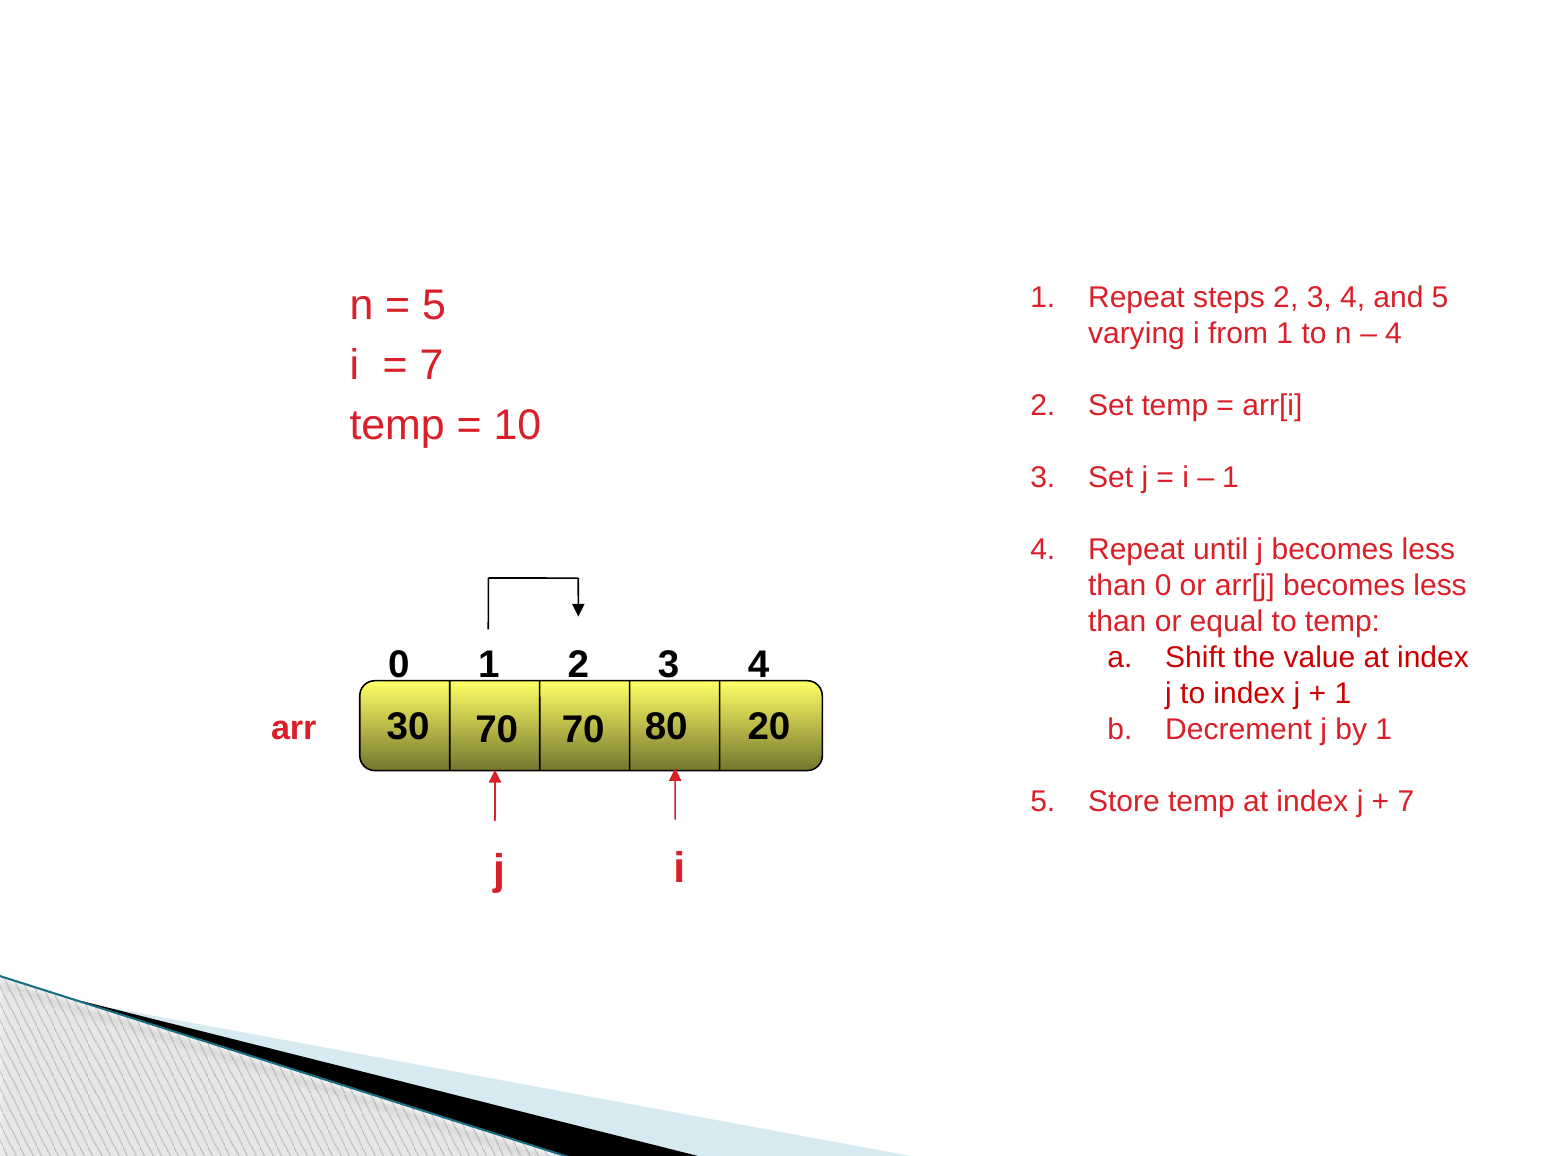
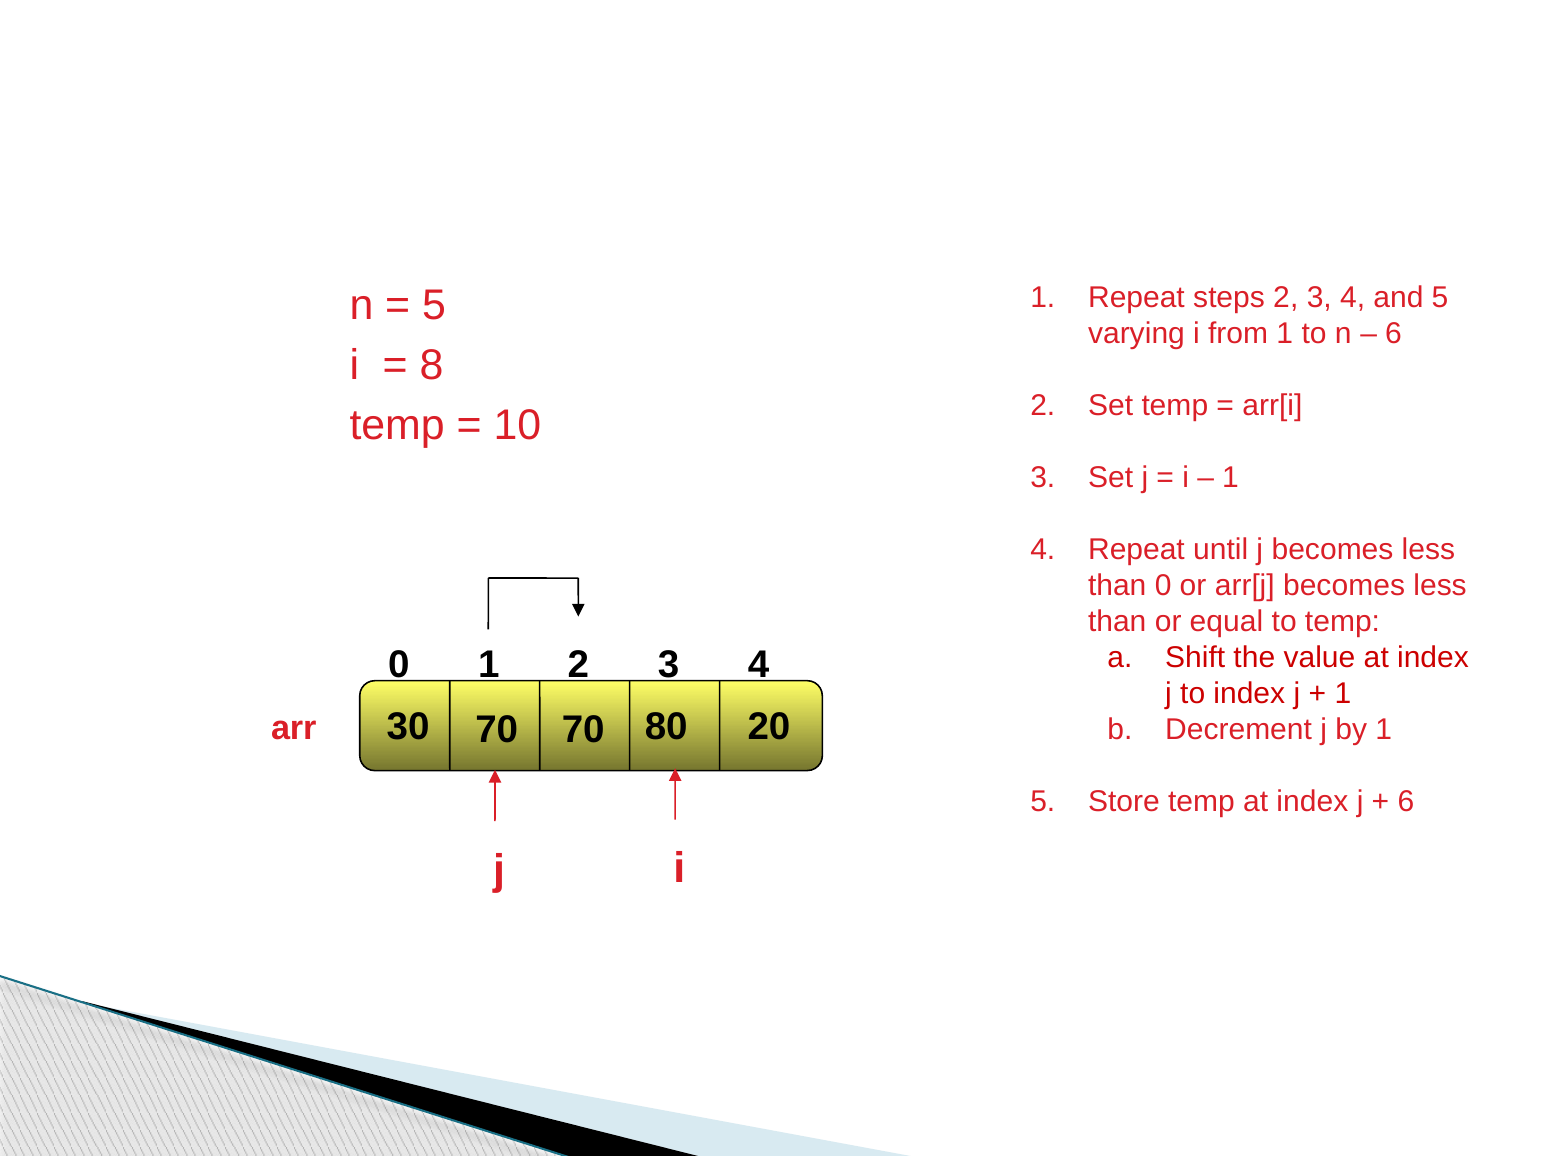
4 at (1394, 333): 4 -> 6
7 at (432, 366): 7 -> 8
7 at (1406, 801): 7 -> 6
